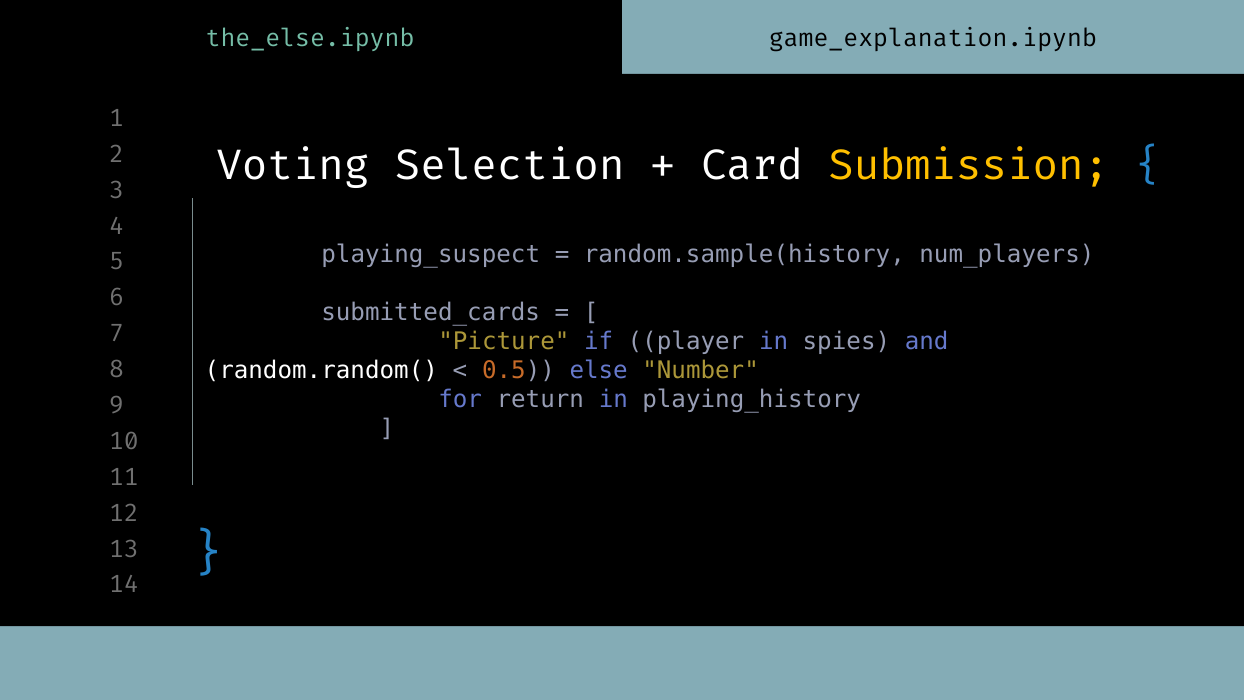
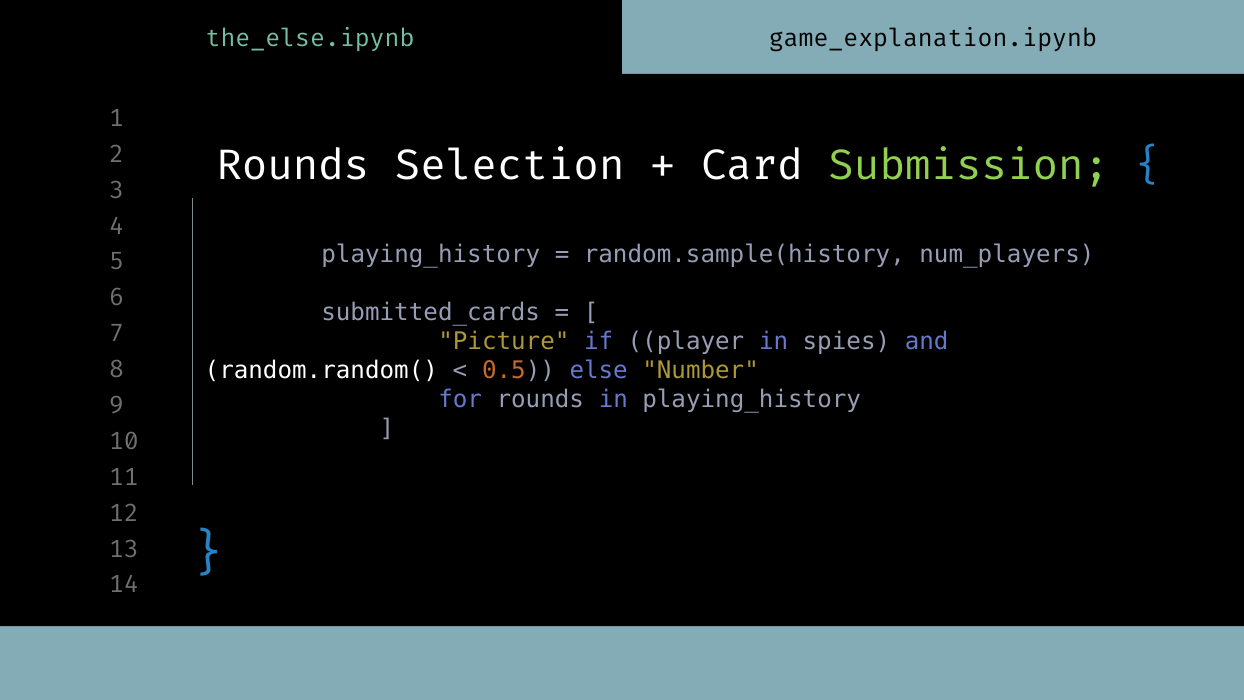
Voting at (293, 166): Voting -> Rounds
Submission colour: yellow -> light green
playing_suspect at (431, 254): playing_suspect -> playing_history
for return: return -> rounds
